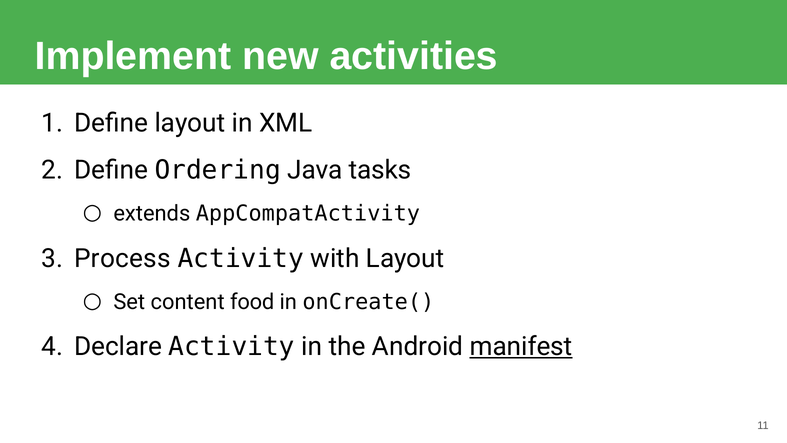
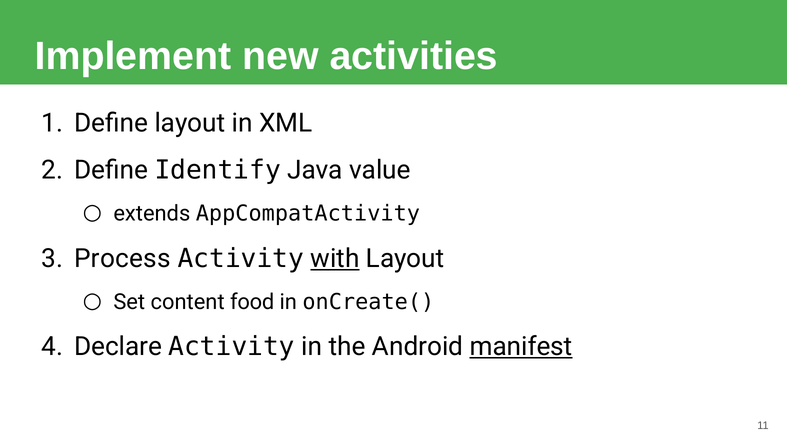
Ordering: Ordering -> Identify
tasks: tasks -> value
with underline: none -> present
